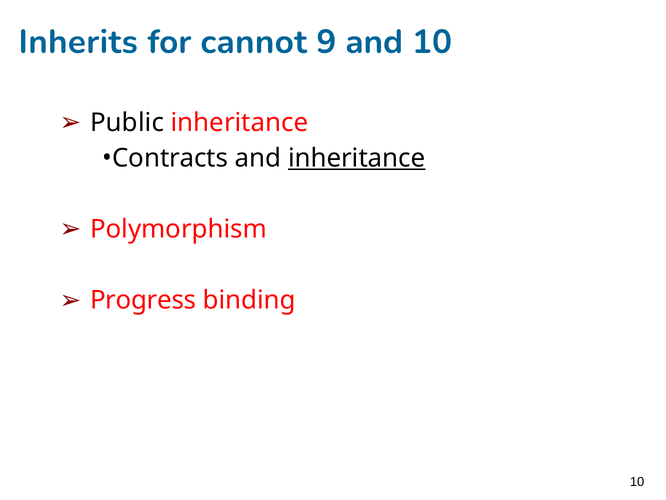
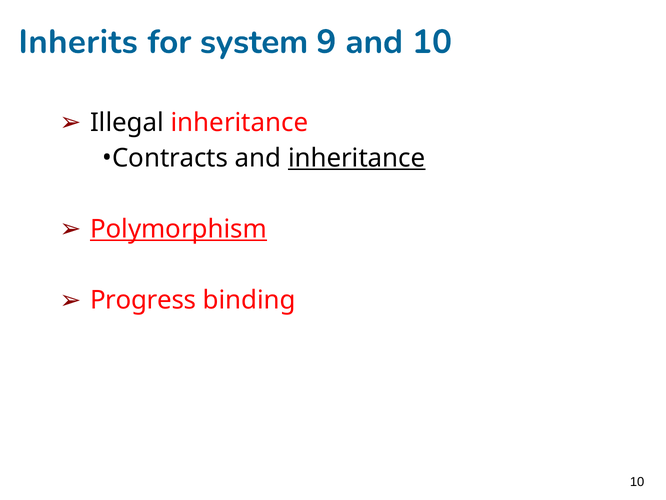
cannot: cannot -> system
Public: Public -> Illegal
Polymorphism underline: none -> present
